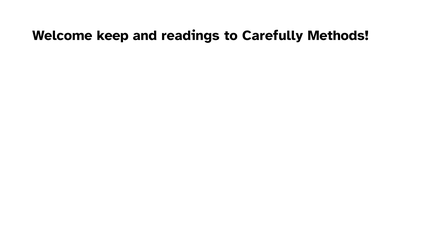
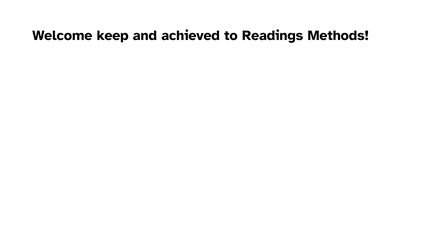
readings: readings -> achieved
Carefully: Carefully -> Readings
